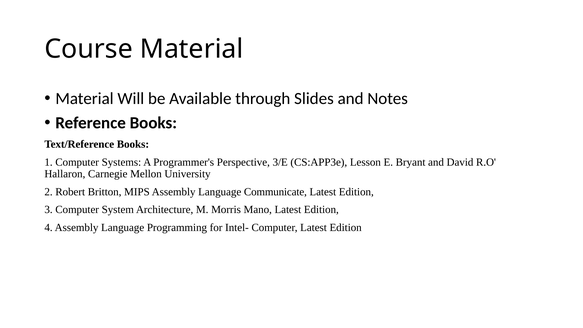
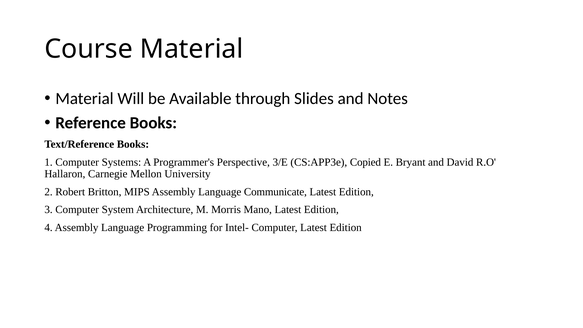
Lesson: Lesson -> Copied
